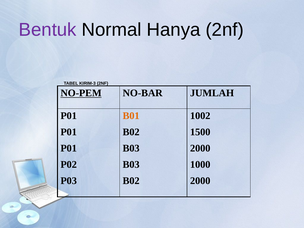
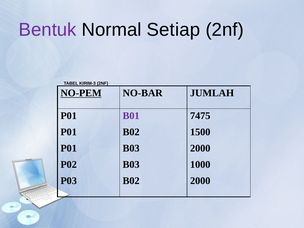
Hanya: Hanya -> Setiap
B01 colour: orange -> purple
1002: 1002 -> 7475
